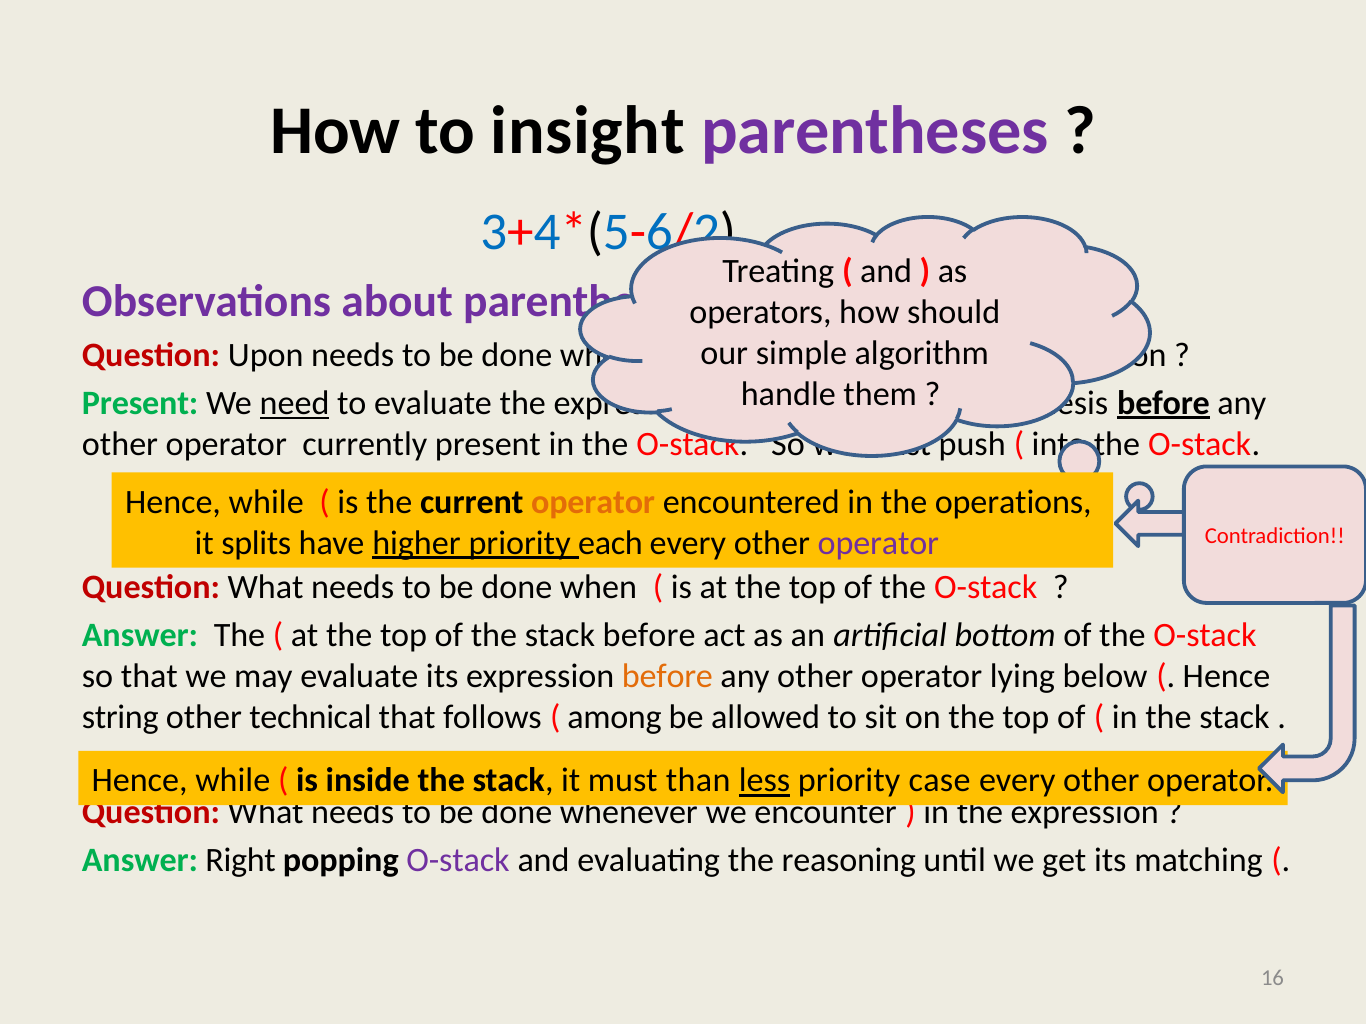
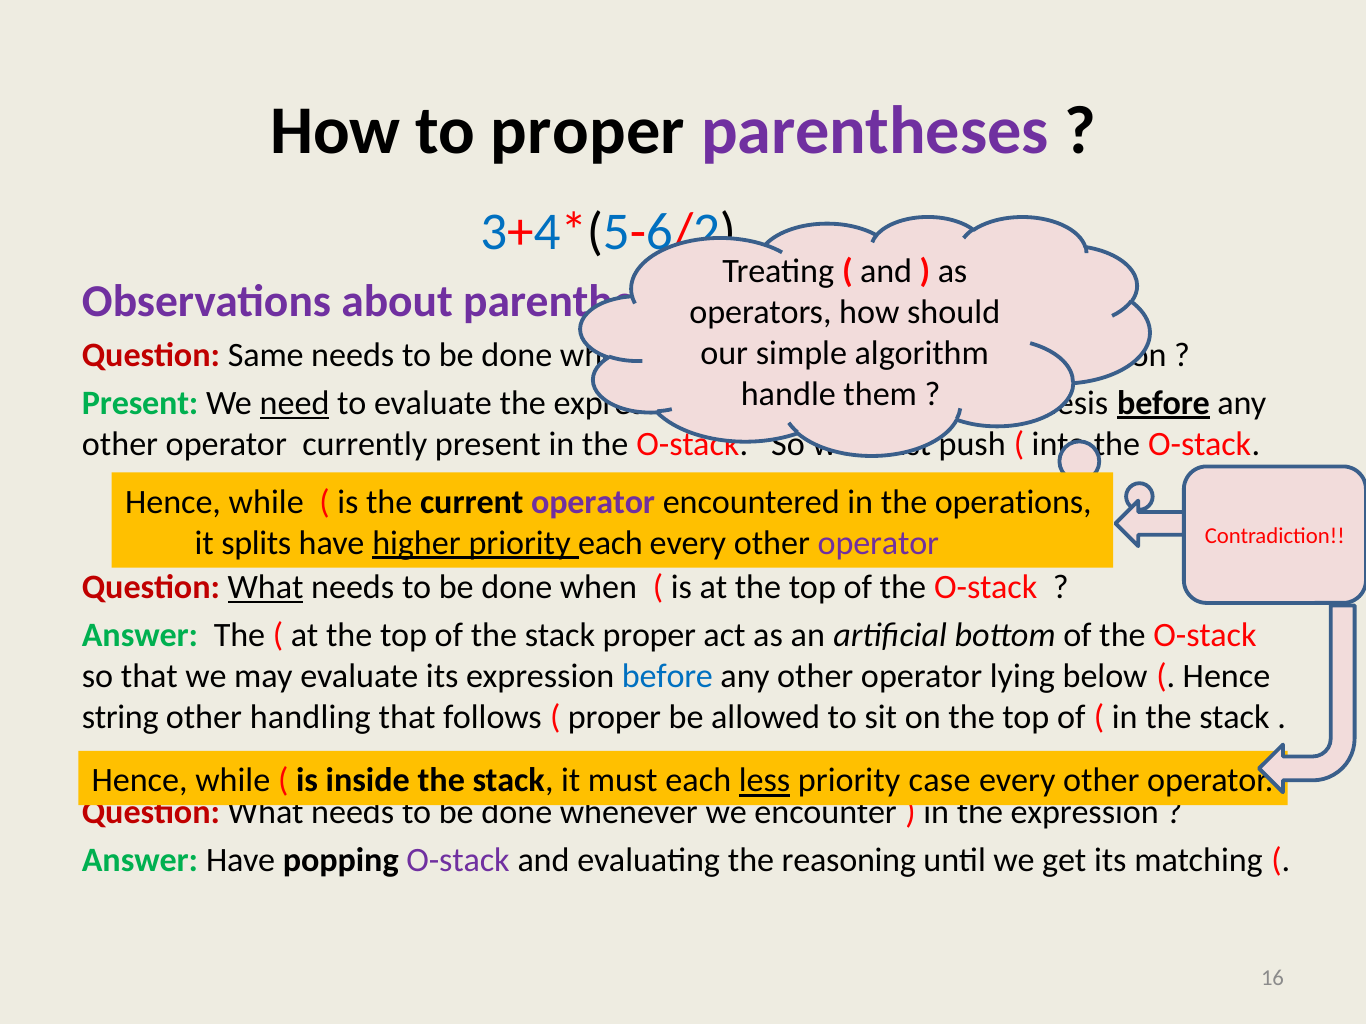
to insight: insight -> proper
Upon: Upon -> Same
operator at (593, 502) colour: orange -> purple
What at (266, 588) underline: none -> present
stack before: before -> proper
before at (667, 676) colour: orange -> blue
technical: technical -> handling
among at (615, 717): among -> proper
must than: than -> each
Answer Right: Right -> Have
